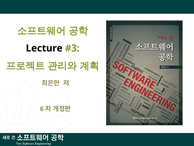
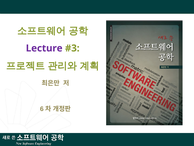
Lecture colour: black -> purple
